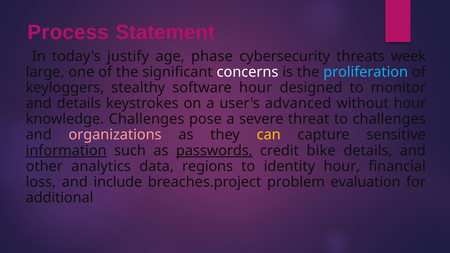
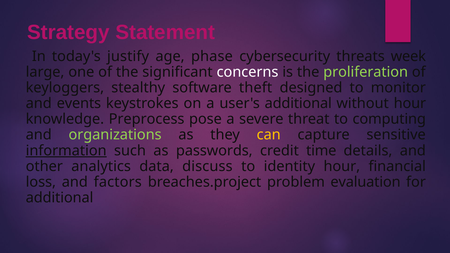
Process: Process -> Strategy
proliferation colour: light blue -> light green
software hour: hour -> theft
and details: details -> events
user's advanced: advanced -> additional
knowledge Challenges: Challenges -> Preprocess
to challenges: challenges -> computing
organizations colour: pink -> light green
passwords underline: present -> none
bike: bike -> time
regions: regions -> discuss
include: include -> factors
